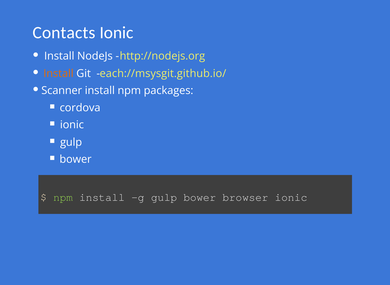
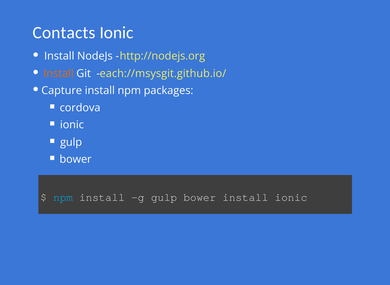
Scanner: Scanner -> Capture
npm at (63, 197) colour: light green -> light blue
bower browser: browser -> install
